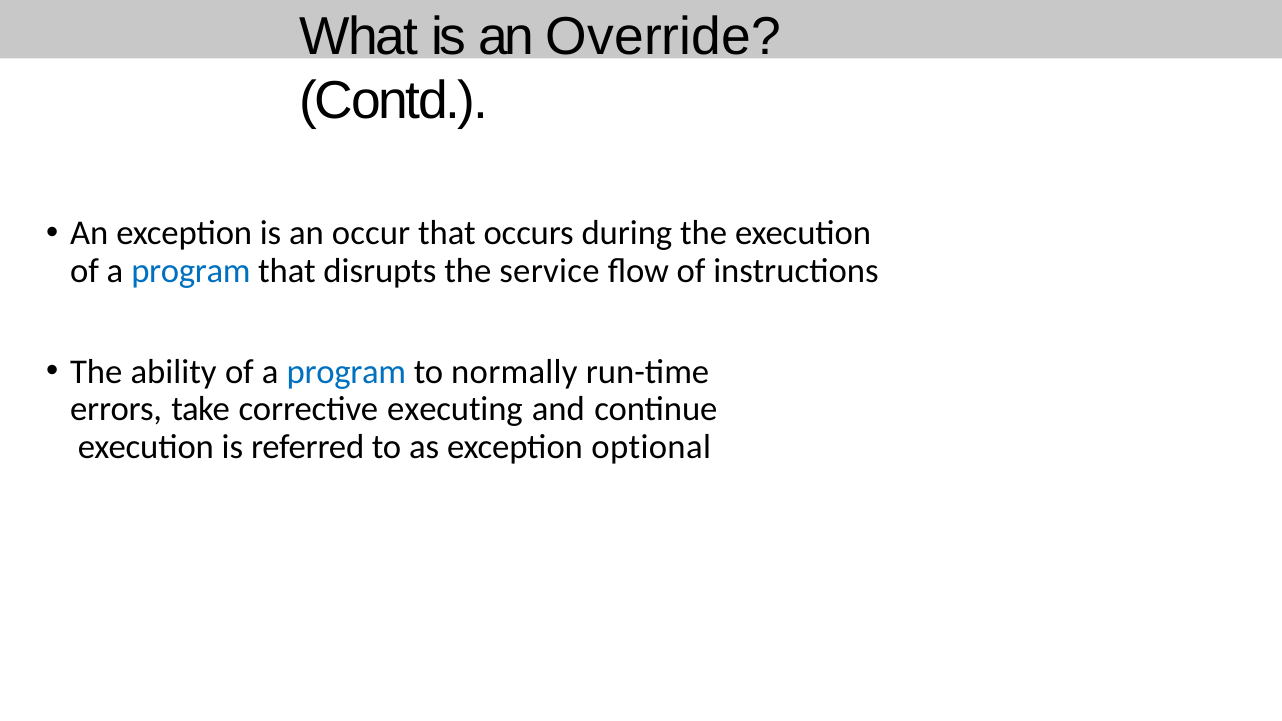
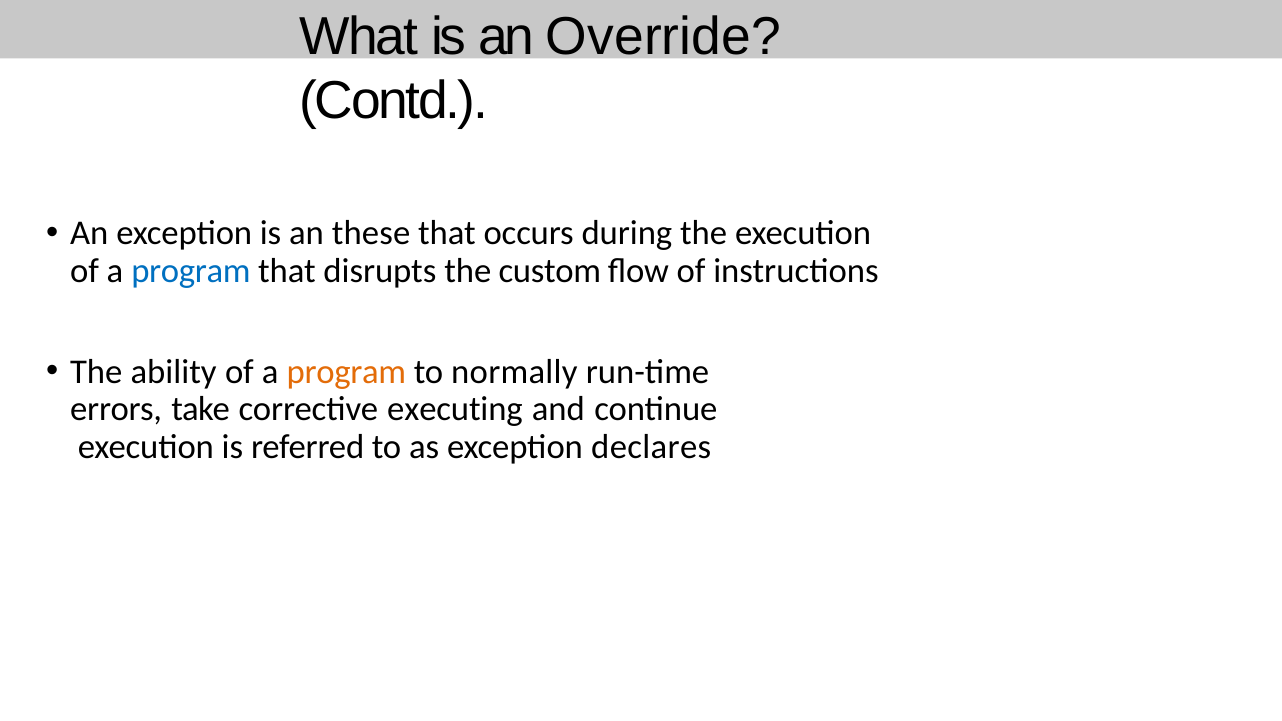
occur: occur -> these
service: service -> custom
program at (346, 372) colour: blue -> orange
optional: optional -> declares
